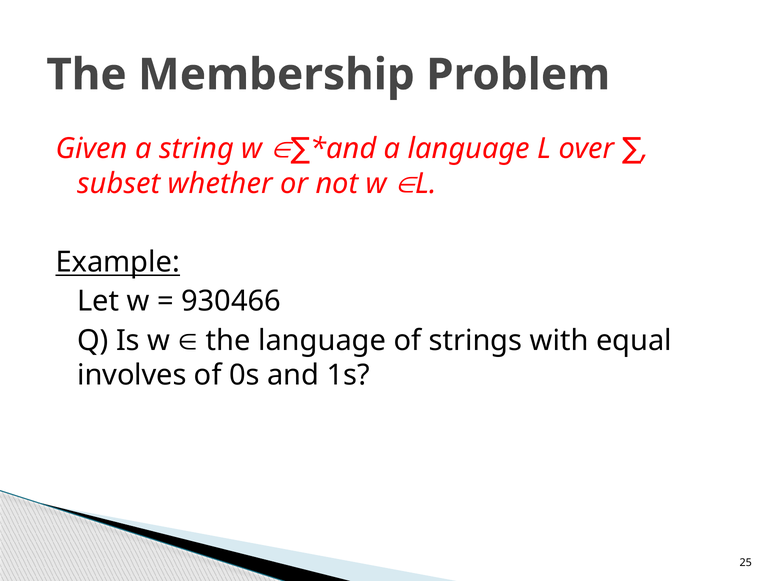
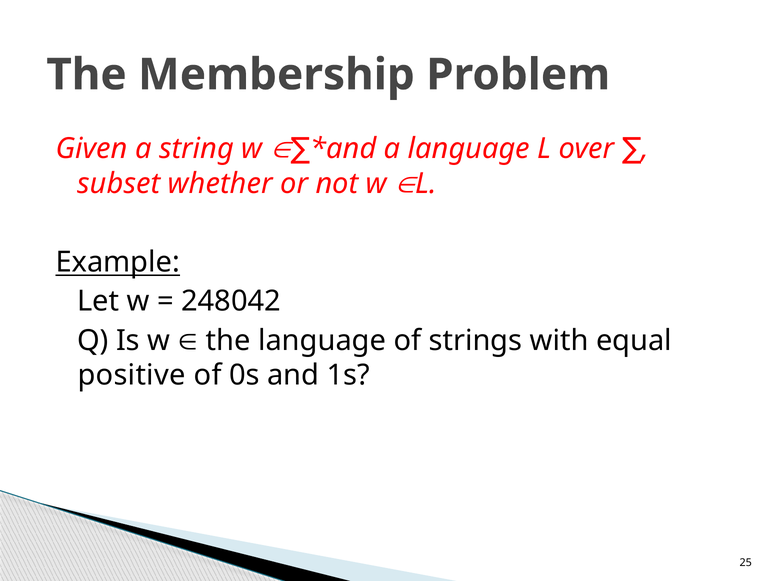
930466: 930466 -> 248042
involves: involves -> positive
